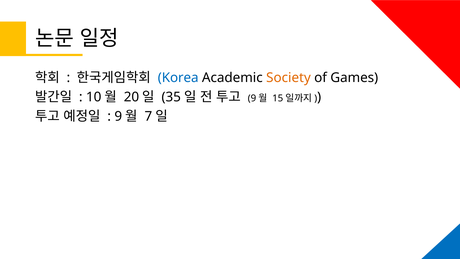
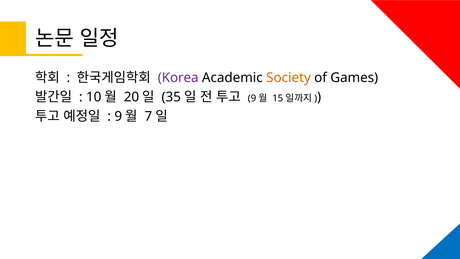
Korea colour: blue -> purple
